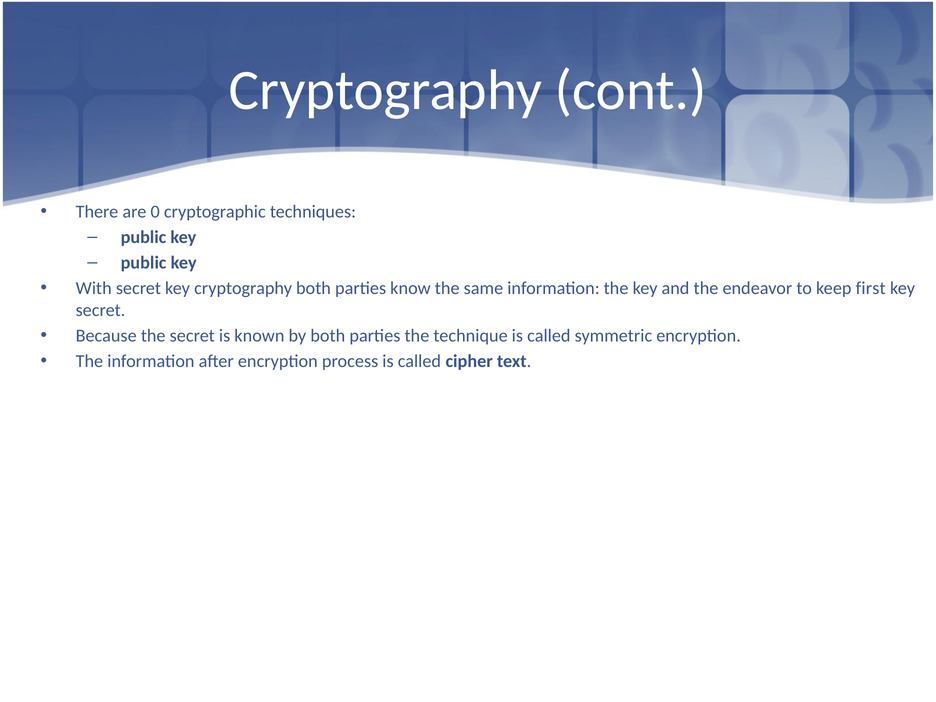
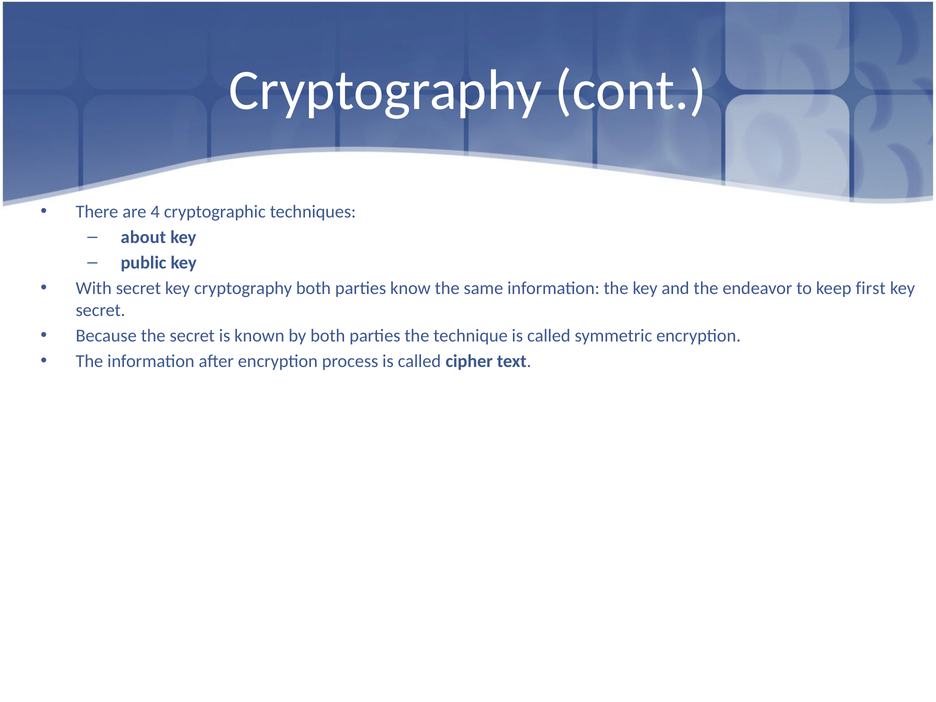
0: 0 -> 4
public at (143, 237): public -> about
